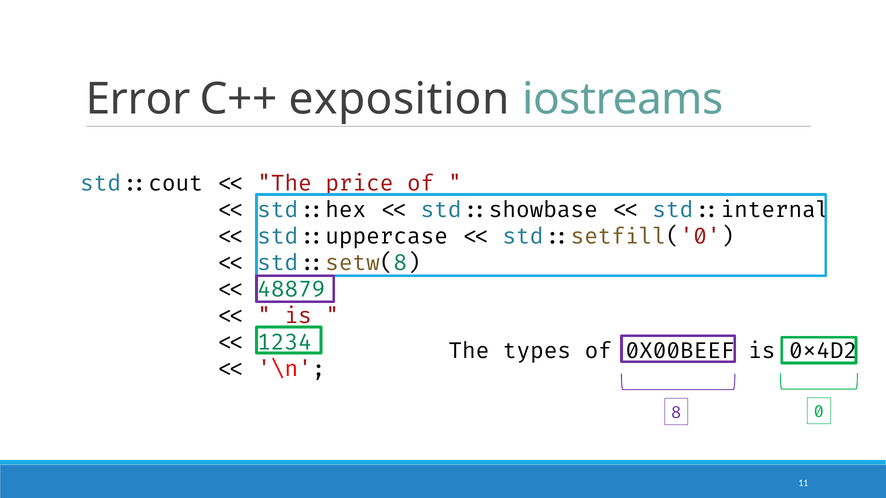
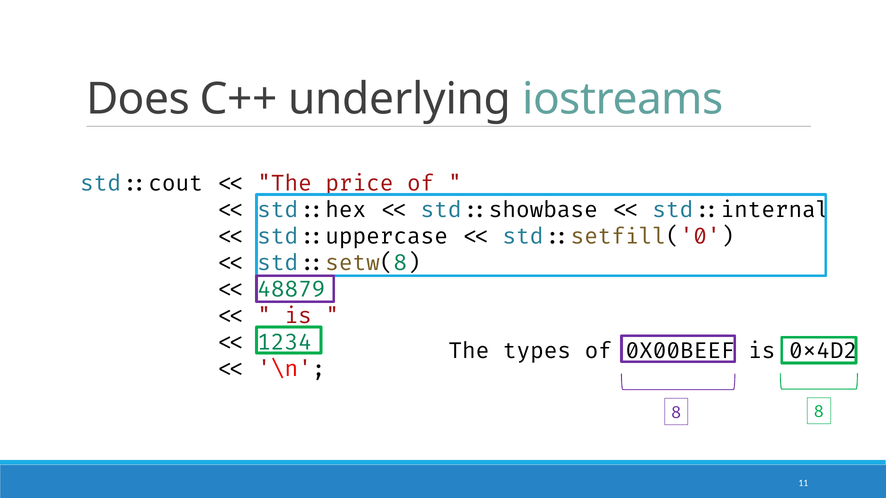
Error: Error -> Does
exposition: exposition -> underlying
8 0: 0 -> 8
